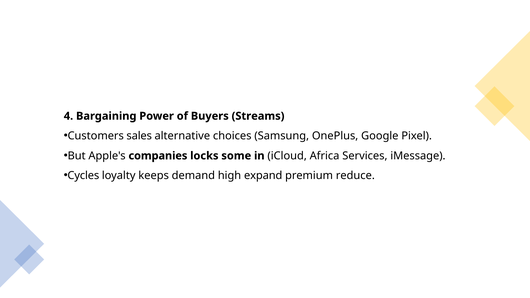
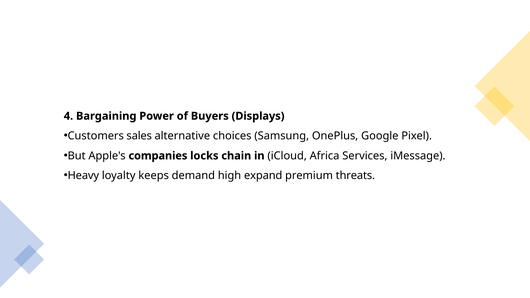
Streams: Streams -> Displays
some: some -> chain
Cycles: Cycles -> Heavy
reduce: reduce -> threats
